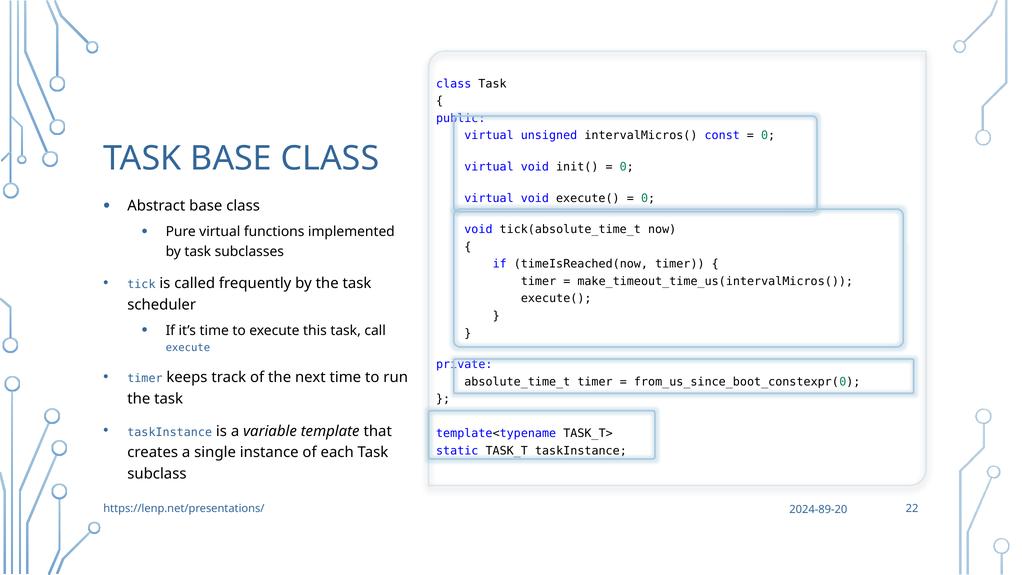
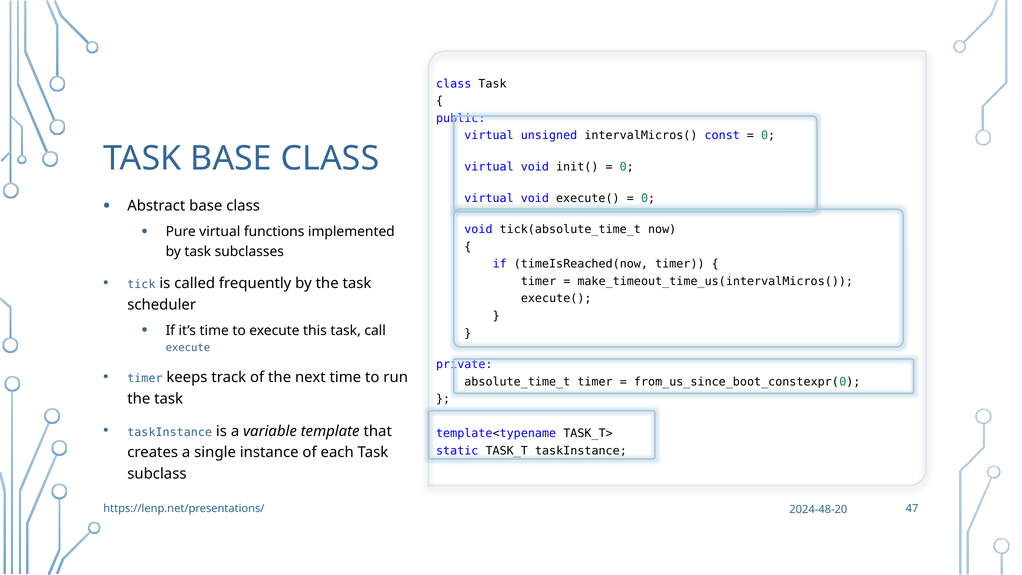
22: 22 -> 47
2024-89-20: 2024-89-20 -> 2024-48-20
